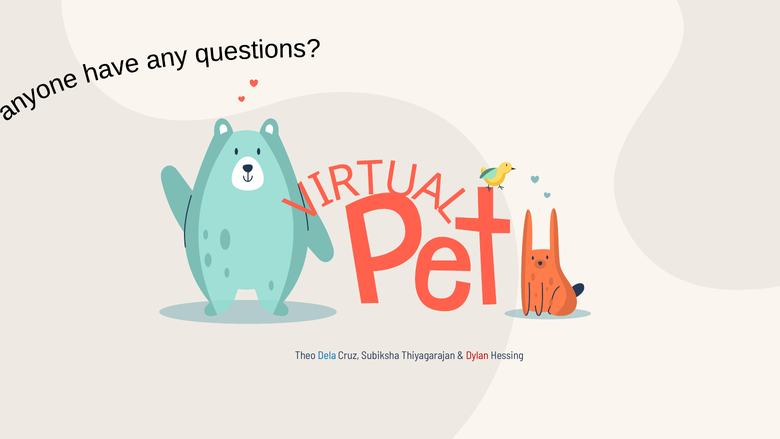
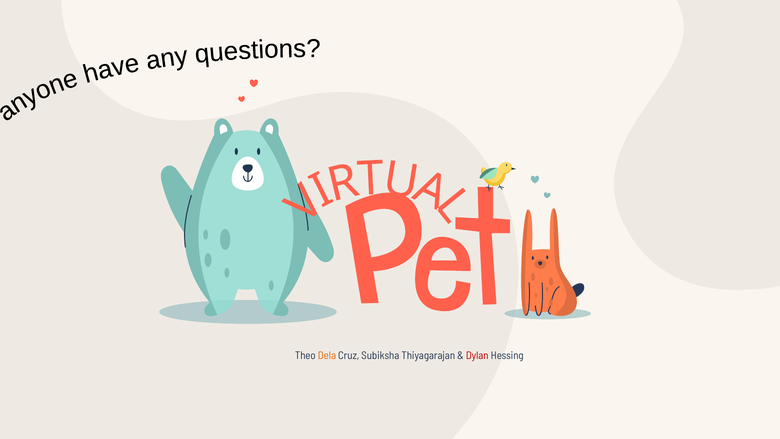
Dela colour: blue -> orange
